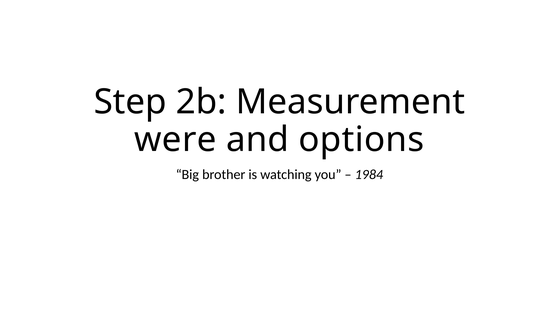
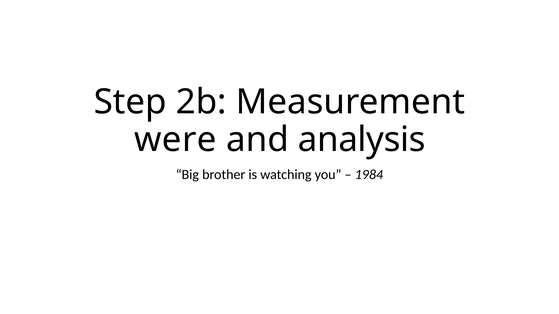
options: options -> analysis
